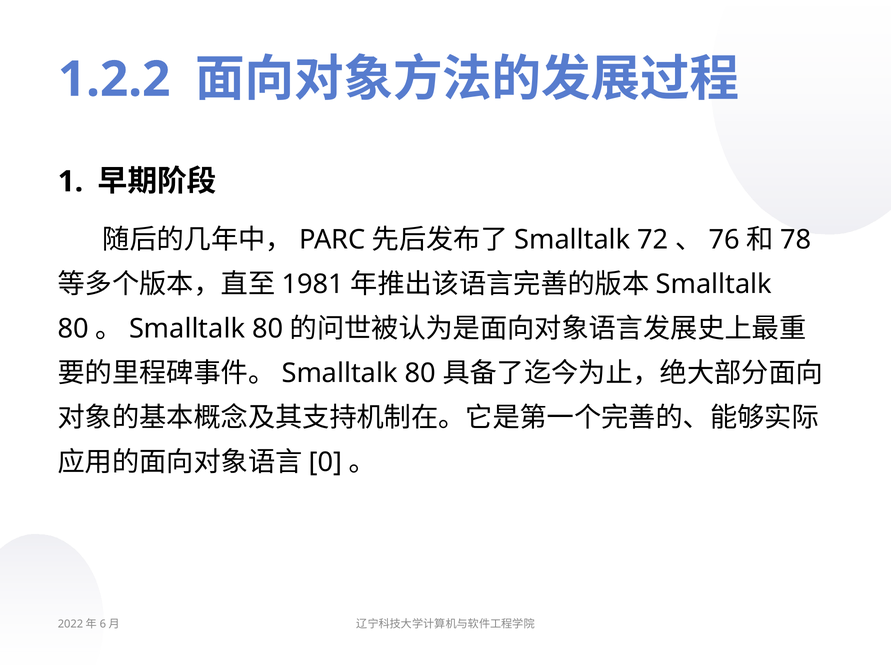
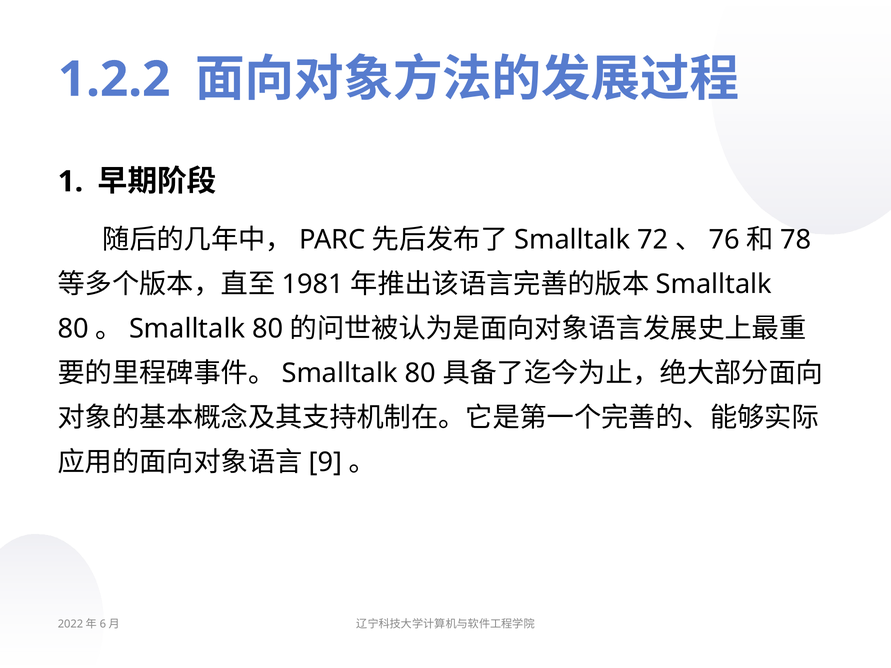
0: 0 -> 9
